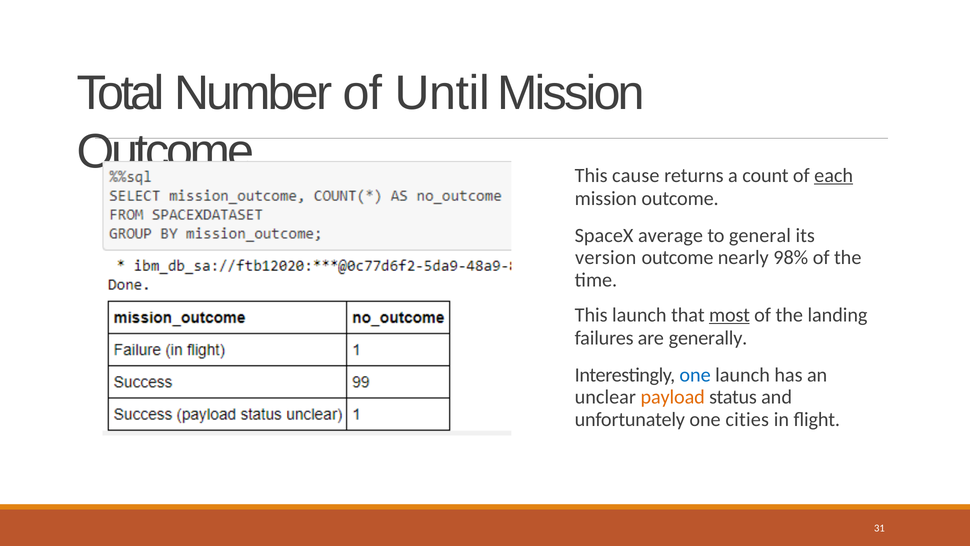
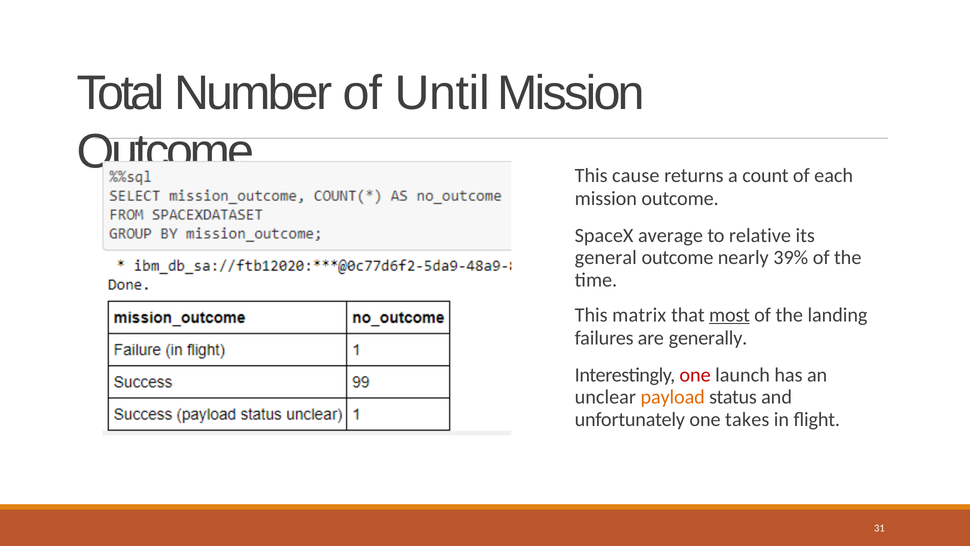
each underline: present -> none
general: general -> relative
version: version -> general
98%: 98% -> 39%
This launch: launch -> matrix
one at (695, 375) colour: blue -> red
cities: cities -> takes
